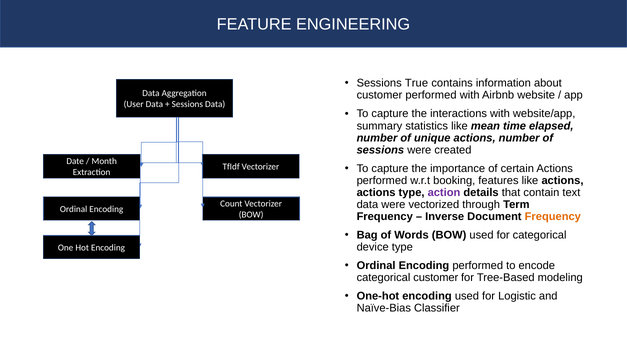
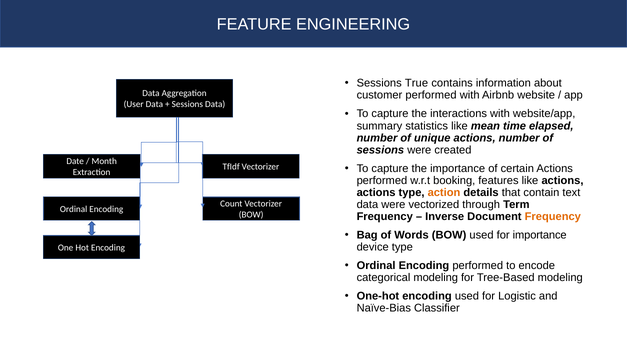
action colour: purple -> orange
for categorical: categorical -> importance
categorical customer: customer -> modeling
